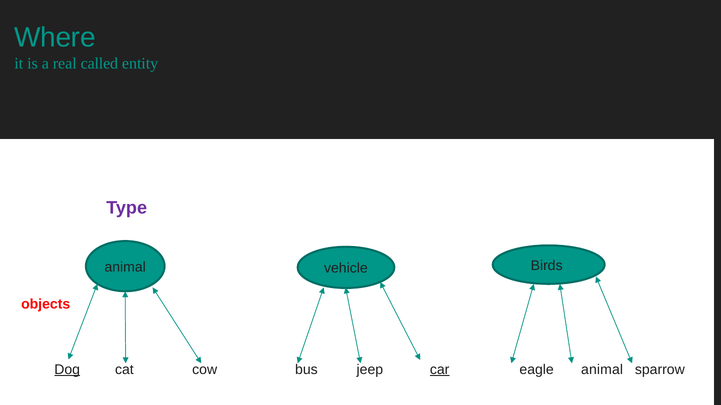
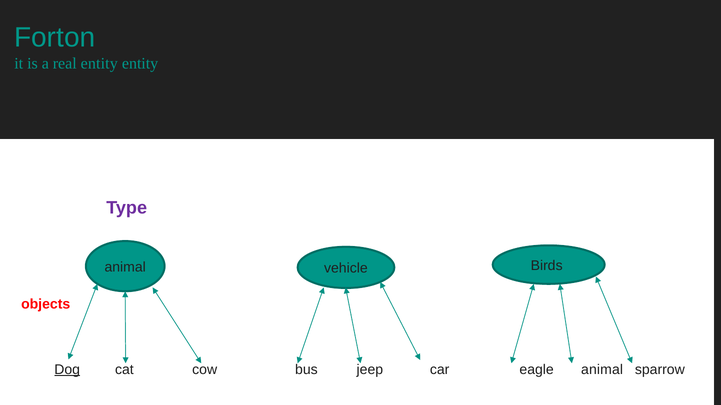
Where: Where -> Forton
real called: called -> entity
car underline: present -> none
